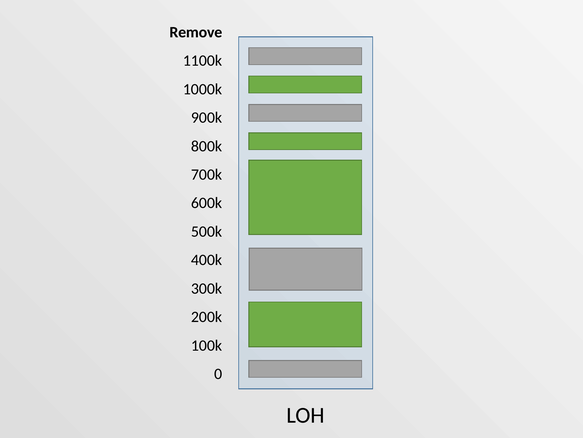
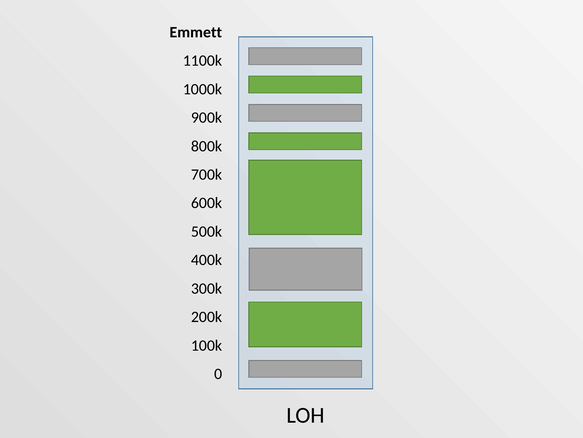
Remove: Remove -> Emmett
